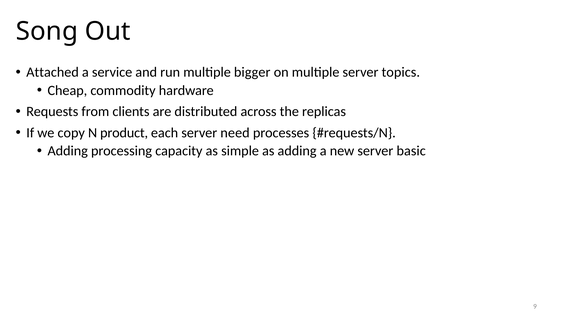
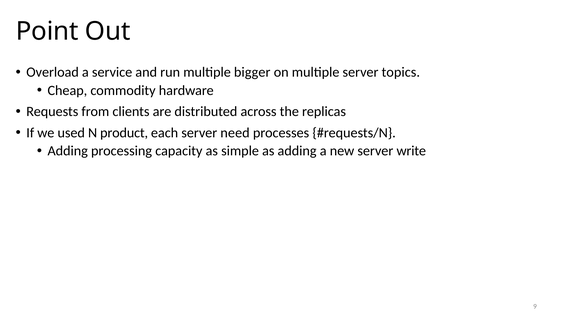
Song: Song -> Point
Attached: Attached -> Overload
copy: copy -> used
basic: basic -> write
